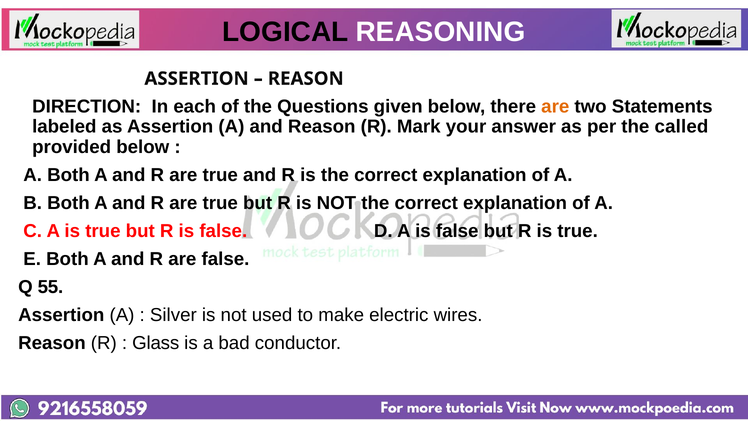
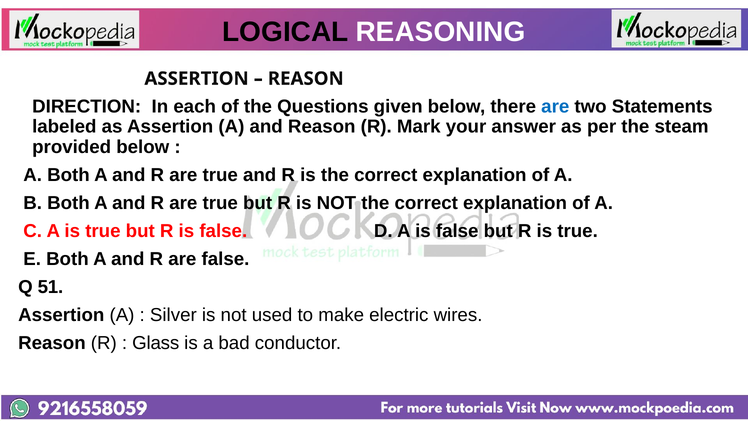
are at (555, 107) colour: orange -> blue
called: called -> steam
55: 55 -> 51
